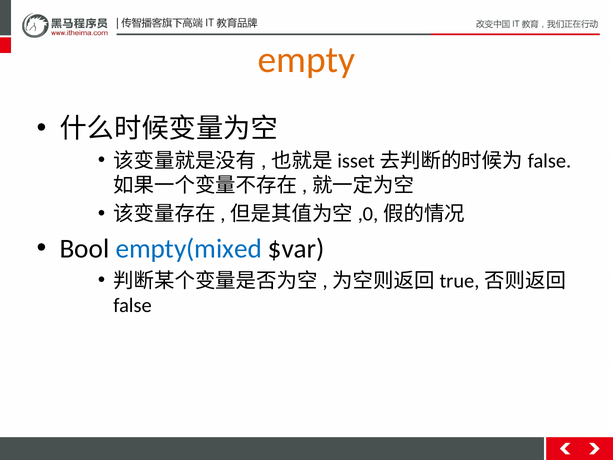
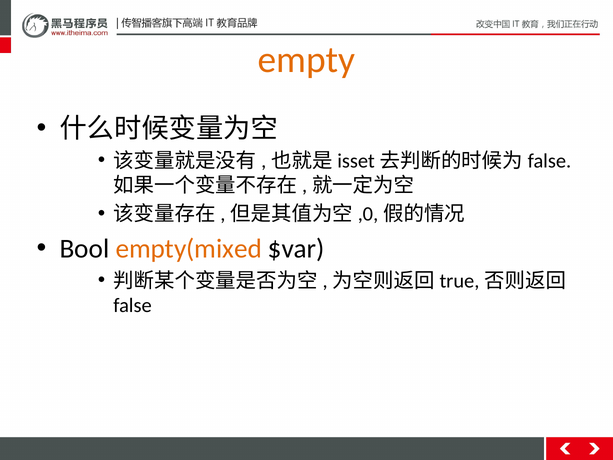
empty(mixed colour: blue -> orange
